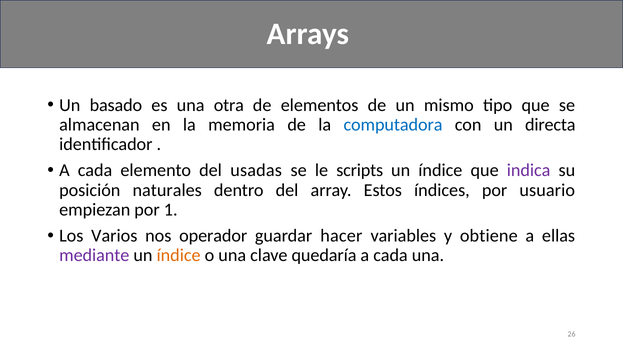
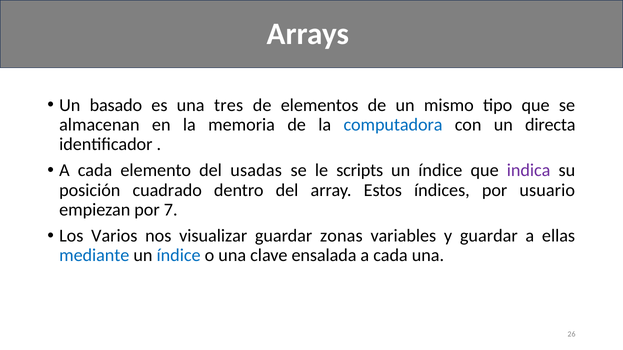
otra: otra -> tres
naturales: naturales -> cuadrado
1: 1 -> 7
operador: operador -> visualizar
hacer: hacer -> zonas
y obtiene: obtiene -> guardar
mediante colour: purple -> blue
índice at (179, 256) colour: orange -> blue
quedaría: quedaría -> ensalada
